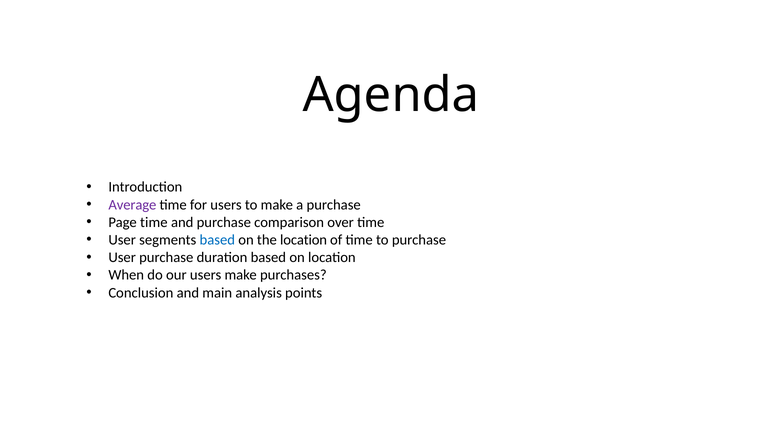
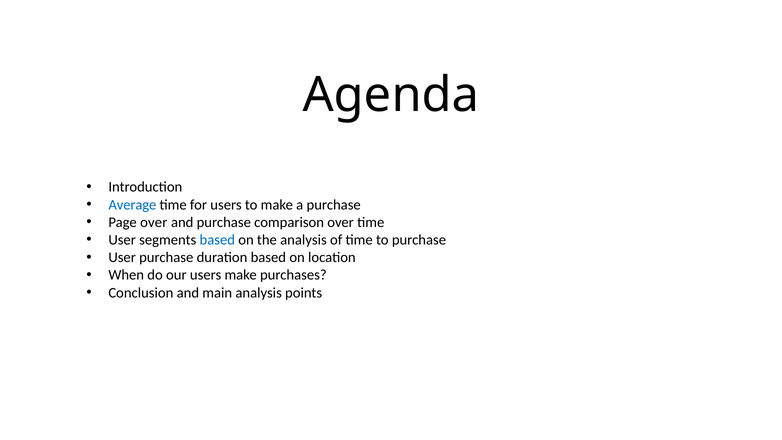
Average colour: purple -> blue
Page time: time -> over
the location: location -> analysis
